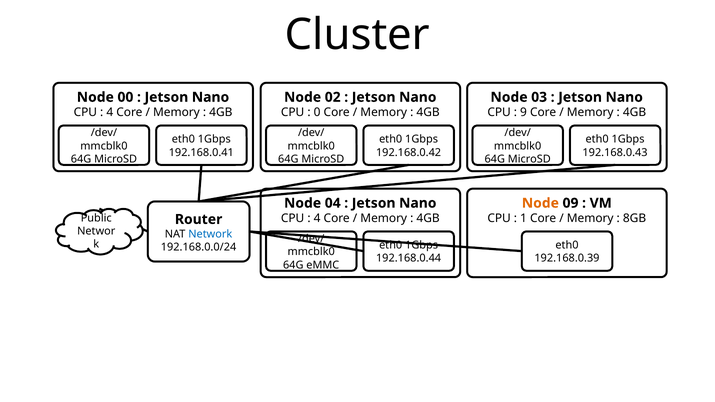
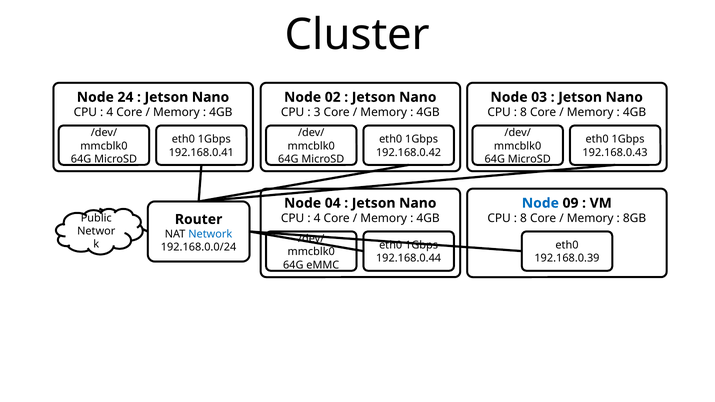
00: 00 -> 24
0: 0 -> 3
9 at (524, 113): 9 -> 8
Node at (540, 203) colour: orange -> blue
1 at (524, 219): 1 -> 8
